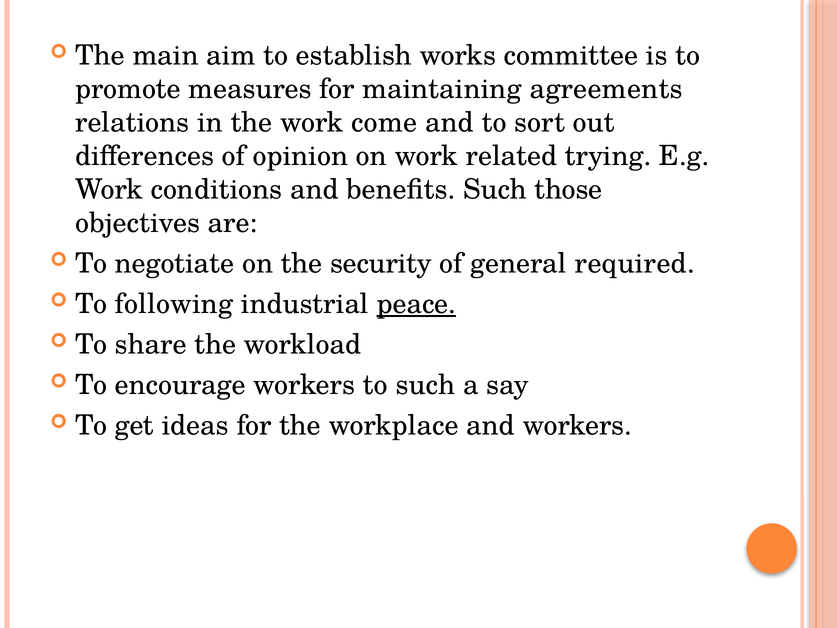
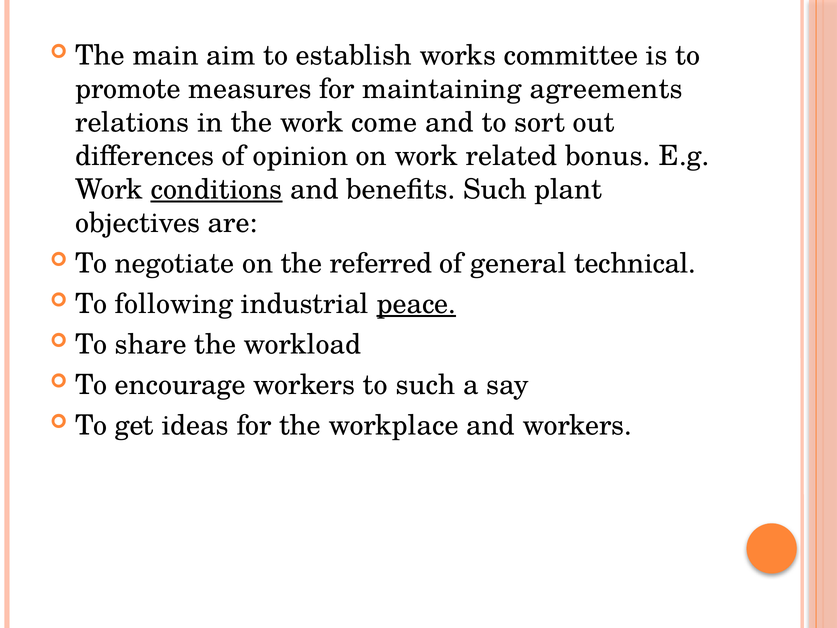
trying: trying -> bonus
conditions underline: none -> present
those: those -> plant
security: security -> referred
required: required -> technical
